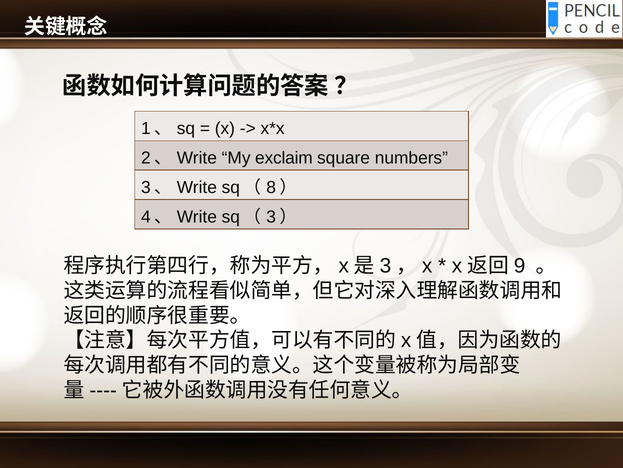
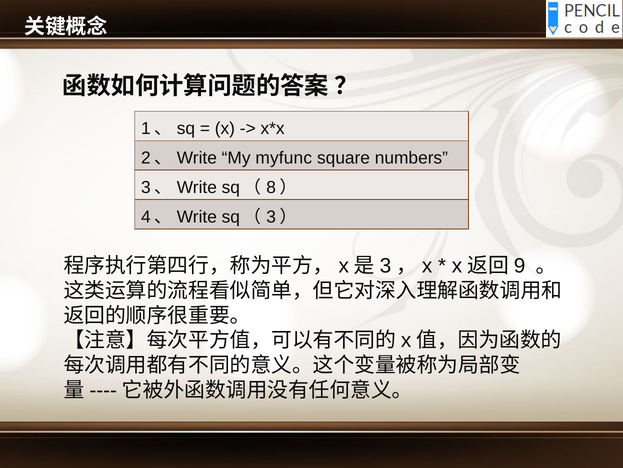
exclaim: exclaim -> myfunc
